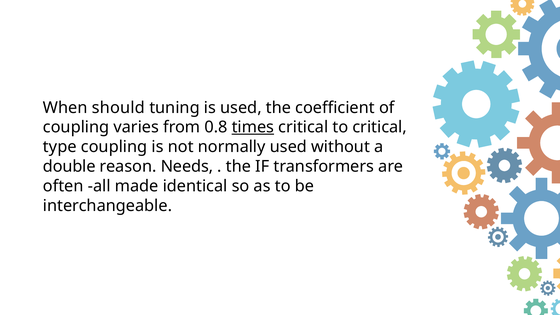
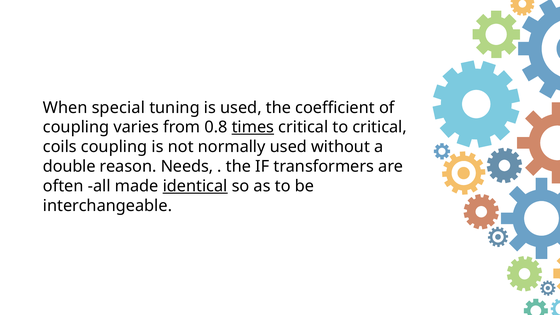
should: should -> special
type: type -> coils
identical underline: none -> present
